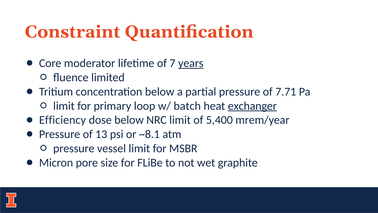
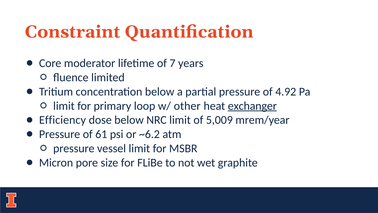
years underline: present -> none
7.71: 7.71 -> 4.92
batch: batch -> other
5,400: 5,400 -> 5,009
13: 13 -> 61
~8.1: ~8.1 -> ~6.2
